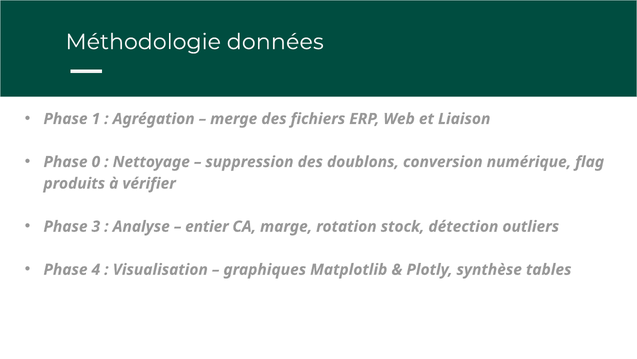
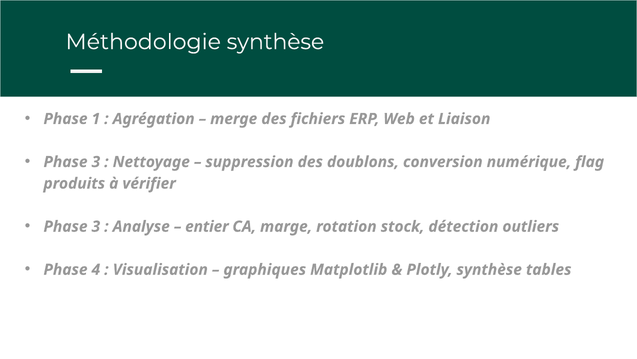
Méthodologie données: données -> synthèse
0 at (96, 162): 0 -> 3
